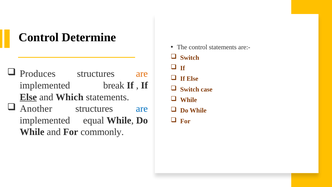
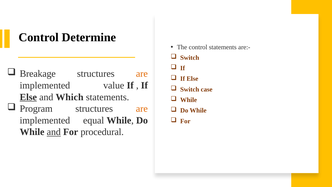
Produces: Produces -> Breakage
break: break -> value
Another: Another -> Program
are at (142, 109) colour: blue -> orange
and at (54, 132) underline: none -> present
commonly: commonly -> procedural
